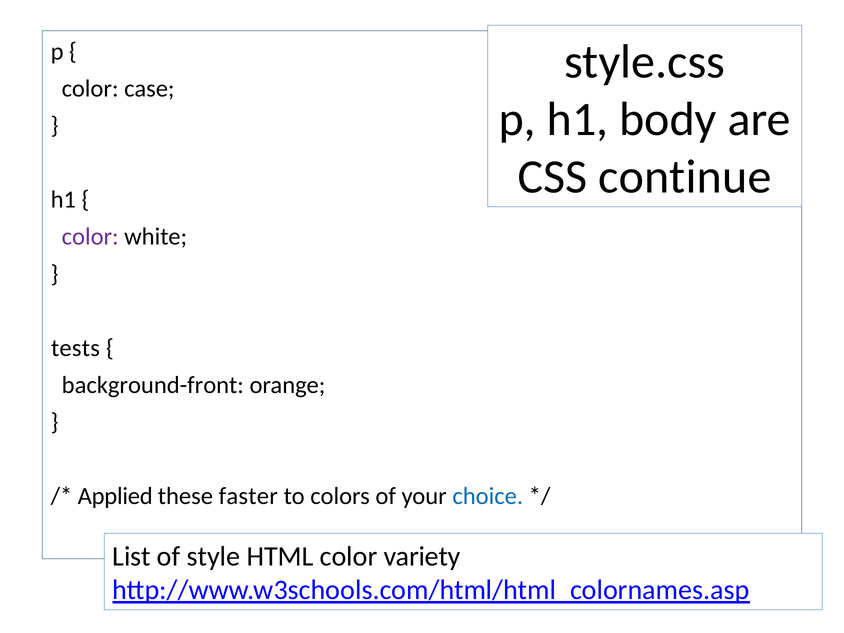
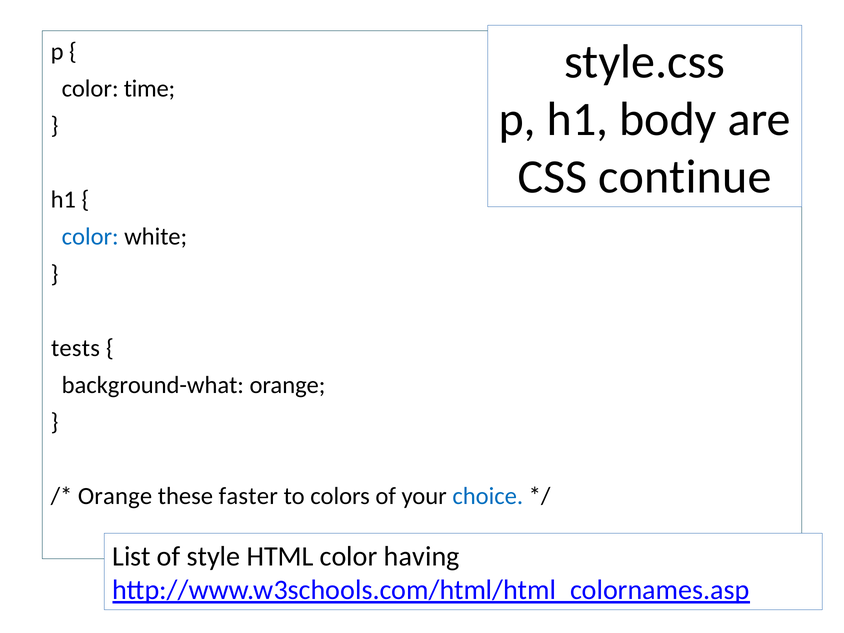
case: case -> time
color at (90, 237) colour: purple -> blue
background-front: background-front -> background-what
Applied at (115, 496): Applied -> Orange
variety: variety -> having
